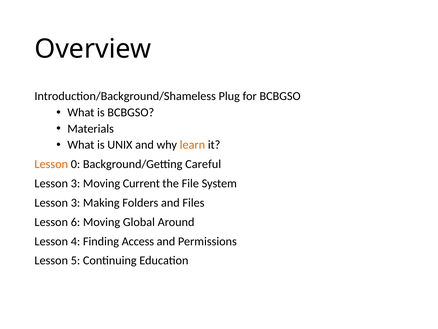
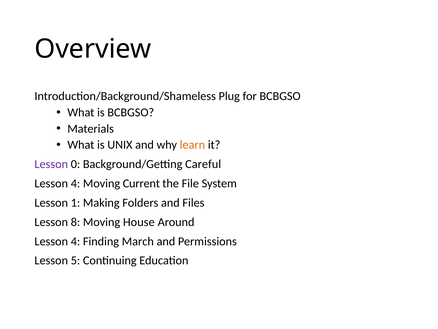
Lesson at (51, 164) colour: orange -> purple
3 at (75, 183): 3 -> 4
3 at (75, 202): 3 -> 1
6: 6 -> 8
Global: Global -> House
Access: Access -> March
